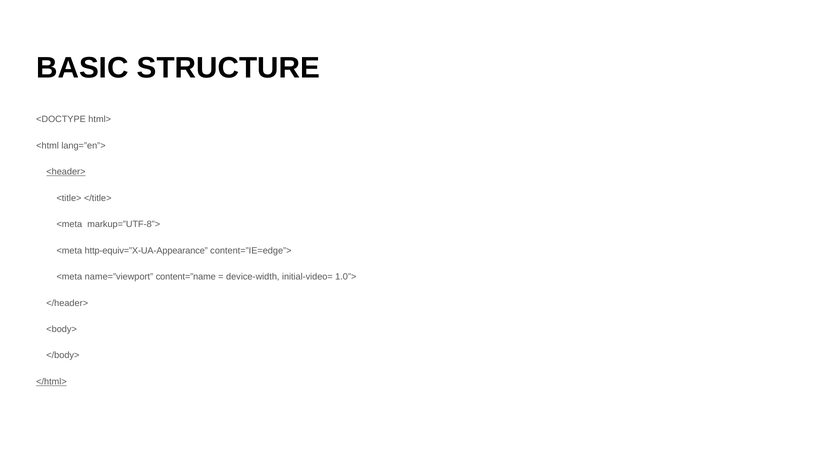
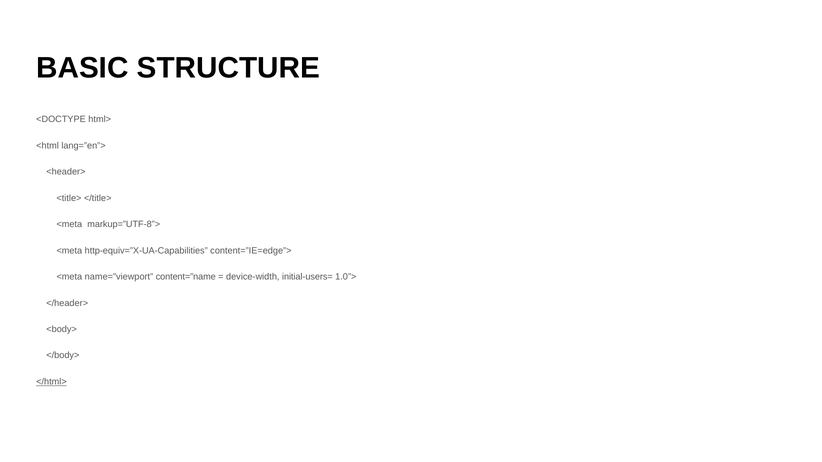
<header> underline: present -> none
http-equiv=”X-UA-Appearance: http-equiv=”X-UA-Appearance -> http-equiv=”X-UA-Capabilities
initial-video=: initial-video= -> initial-users=
